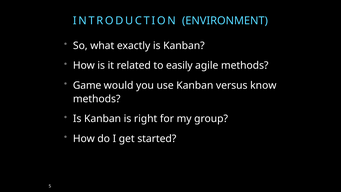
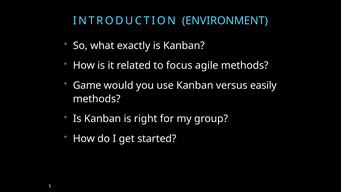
easily: easily -> focus
know: know -> easily
